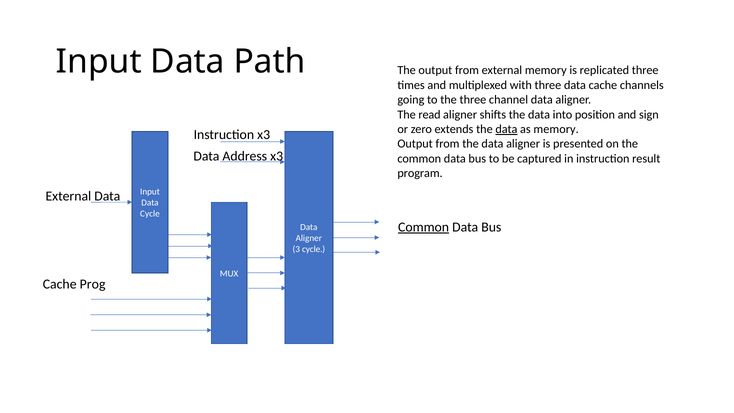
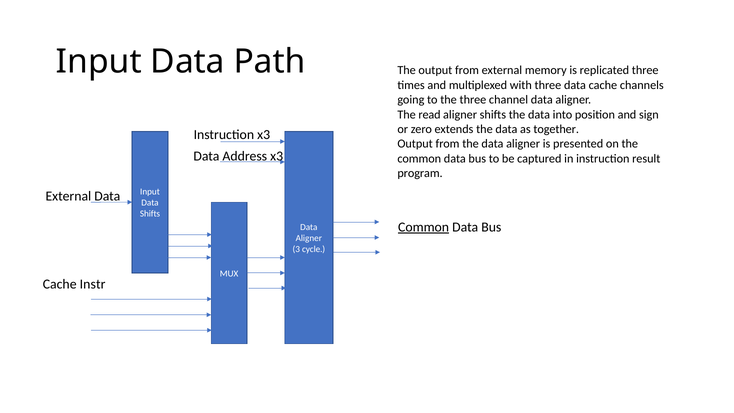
data at (506, 129) underline: present -> none
as memory: memory -> together
Cycle at (150, 214): Cycle -> Shifts
Prog: Prog -> Instr
